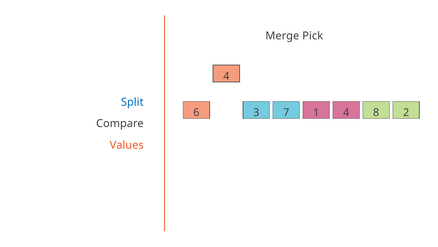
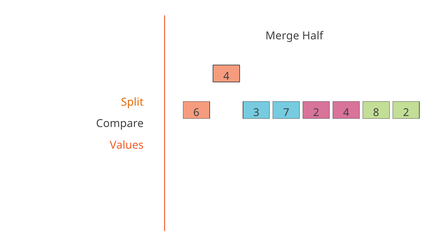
Pick: Pick -> Half
Split colour: blue -> orange
3 1: 1 -> 2
